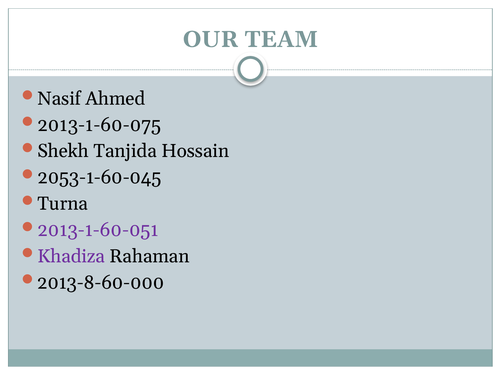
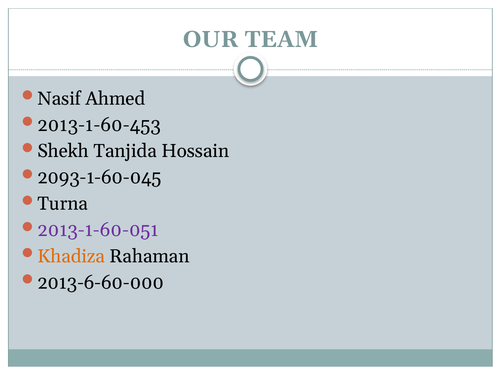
2013-1-60-075: 2013-1-60-075 -> 2013-1-60-453
2053-1-60-045: 2053-1-60-045 -> 2093-1-60-045
Khadiza colour: purple -> orange
2013-8-60-000: 2013-8-60-000 -> 2013-6-60-000
